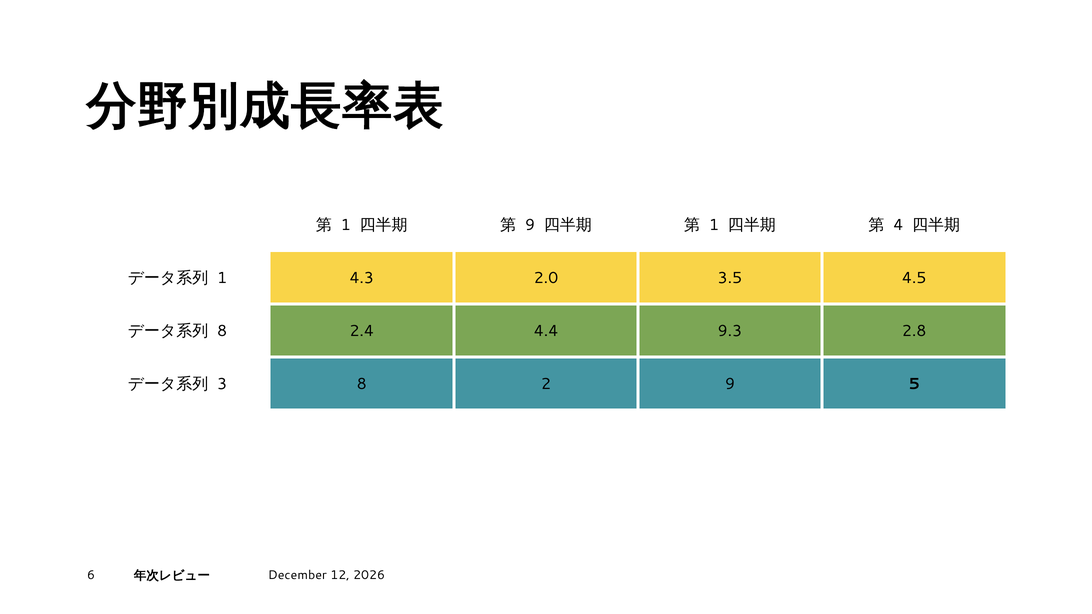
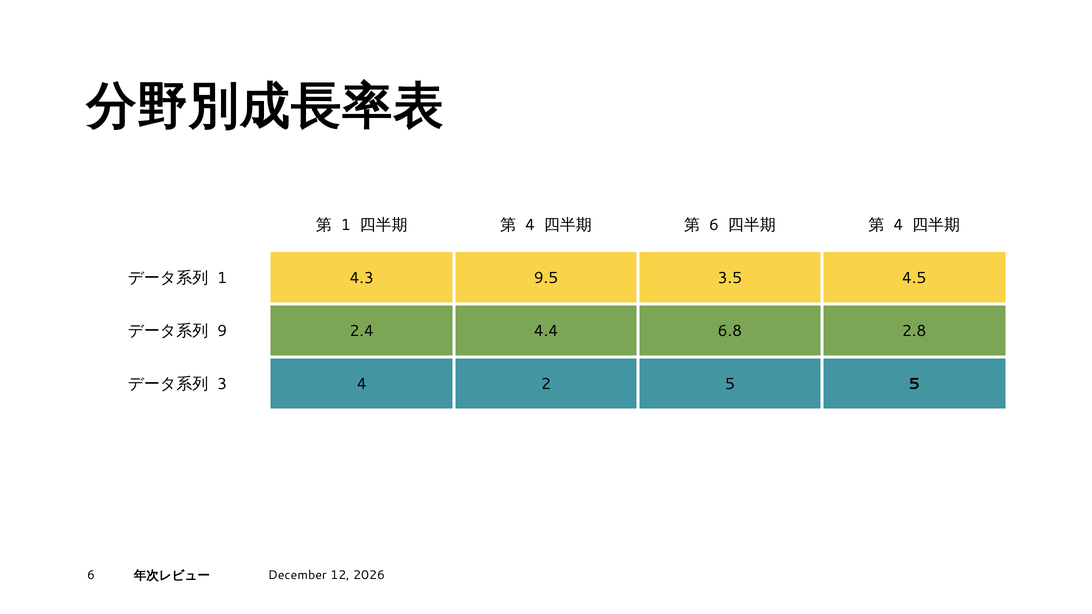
9 at (530, 225): 9 -> 4
1 at (714, 225): 1 -> 6
2.0: 2.0 -> 9.5
8 at (222, 331): 8 -> 9
9.3: 9.3 -> 6.8
3 8: 8 -> 4
2 9: 9 -> 5
